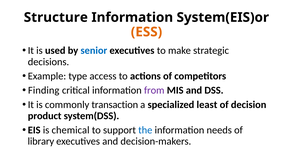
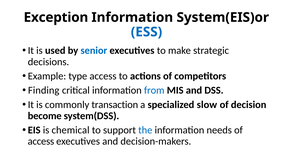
Structure: Structure -> Exception
ESS colour: orange -> blue
from colour: purple -> blue
least: least -> slow
product: product -> become
library at (41, 141): library -> access
